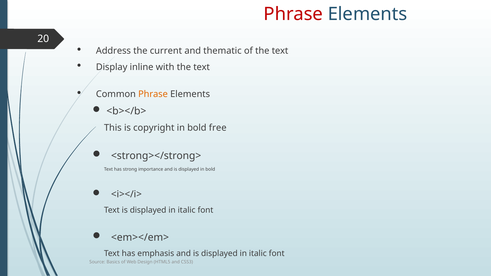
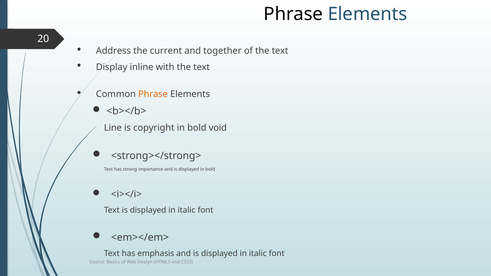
Phrase at (293, 14) colour: red -> black
thematic: thematic -> together
This: This -> Line
free: free -> void
